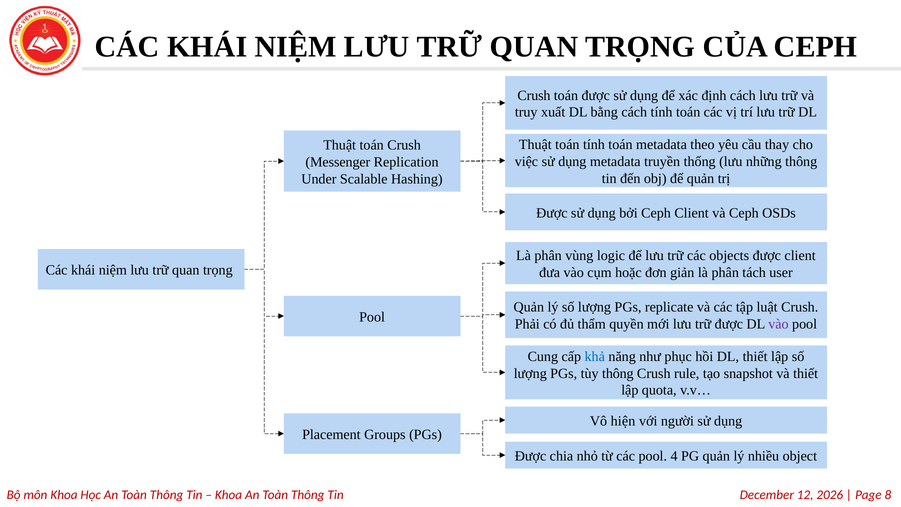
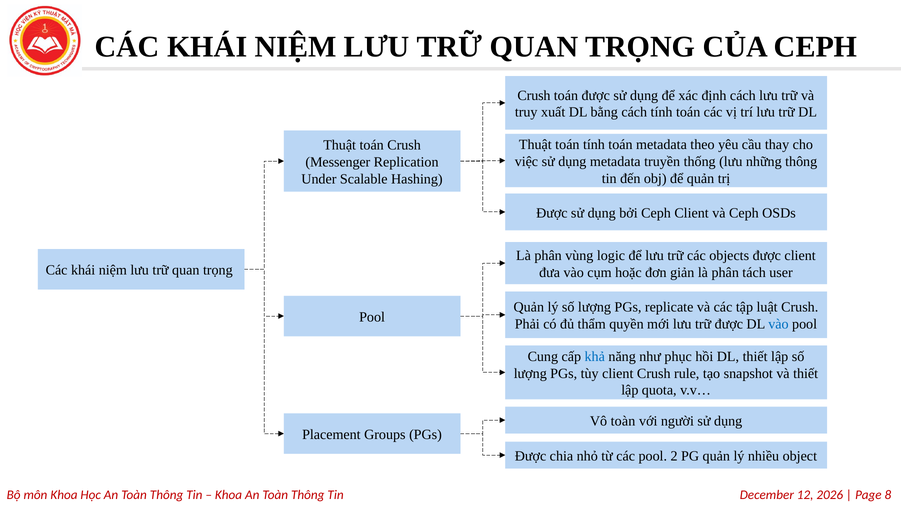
vào at (778, 324) colour: purple -> blue
tùy thông: thông -> client
Vô hiện: hiện -> toàn
4: 4 -> 2
